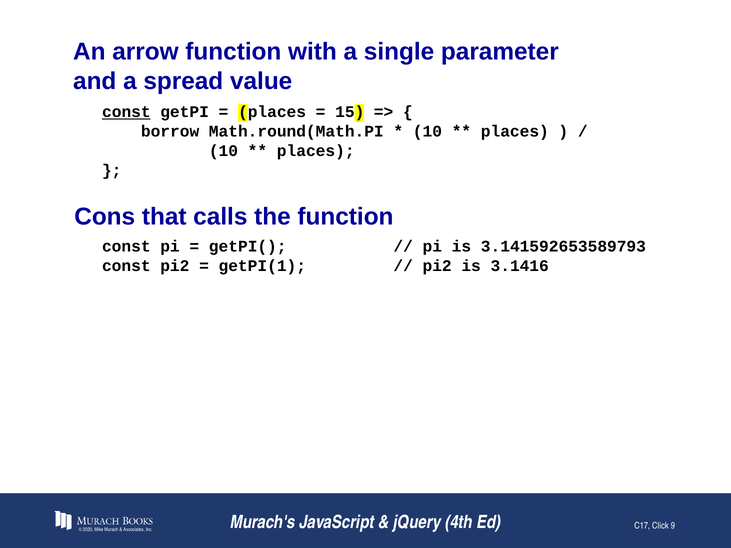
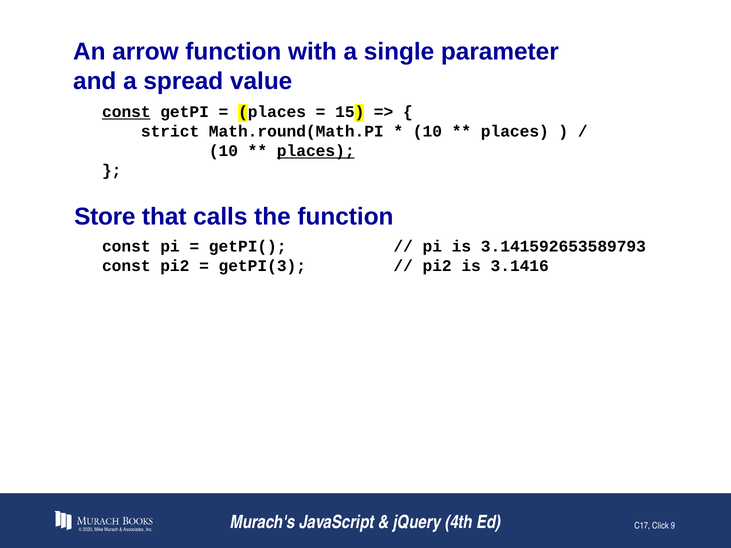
borrow: borrow -> strict
places at (316, 151) underline: none -> present
Cons: Cons -> Store
getPI(1: getPI(1 -> getPI(3
